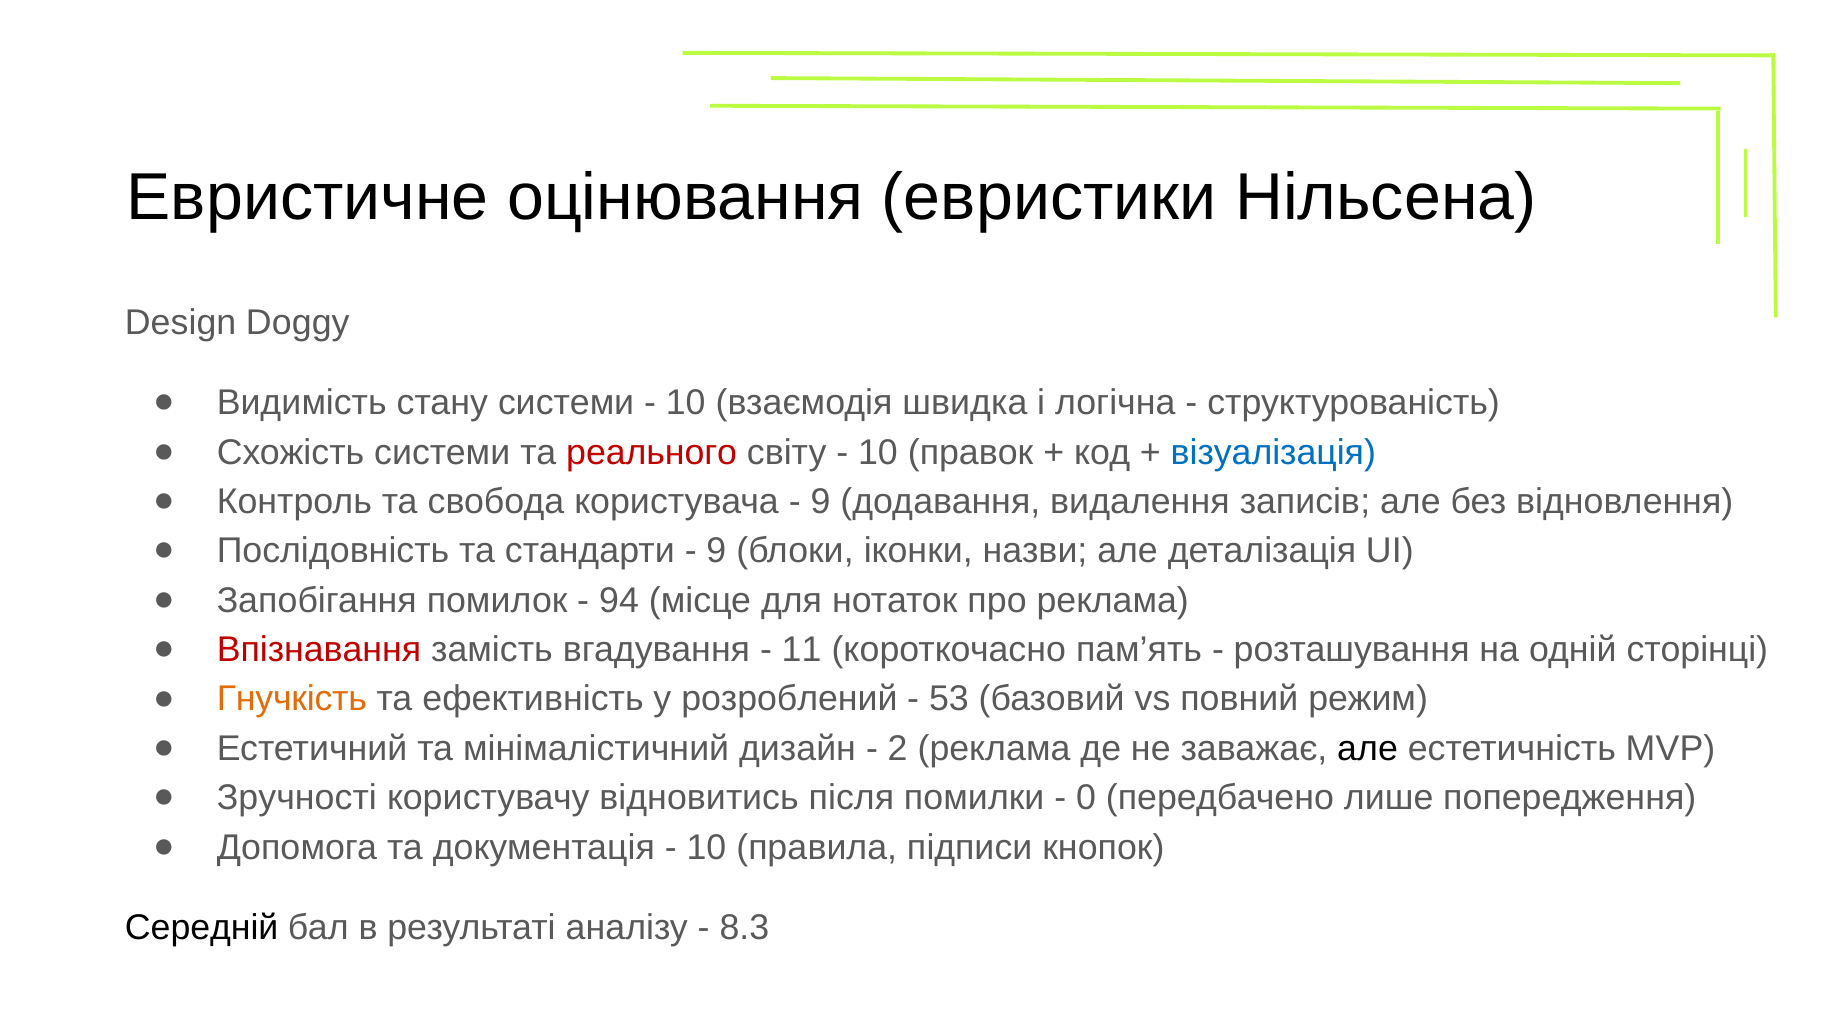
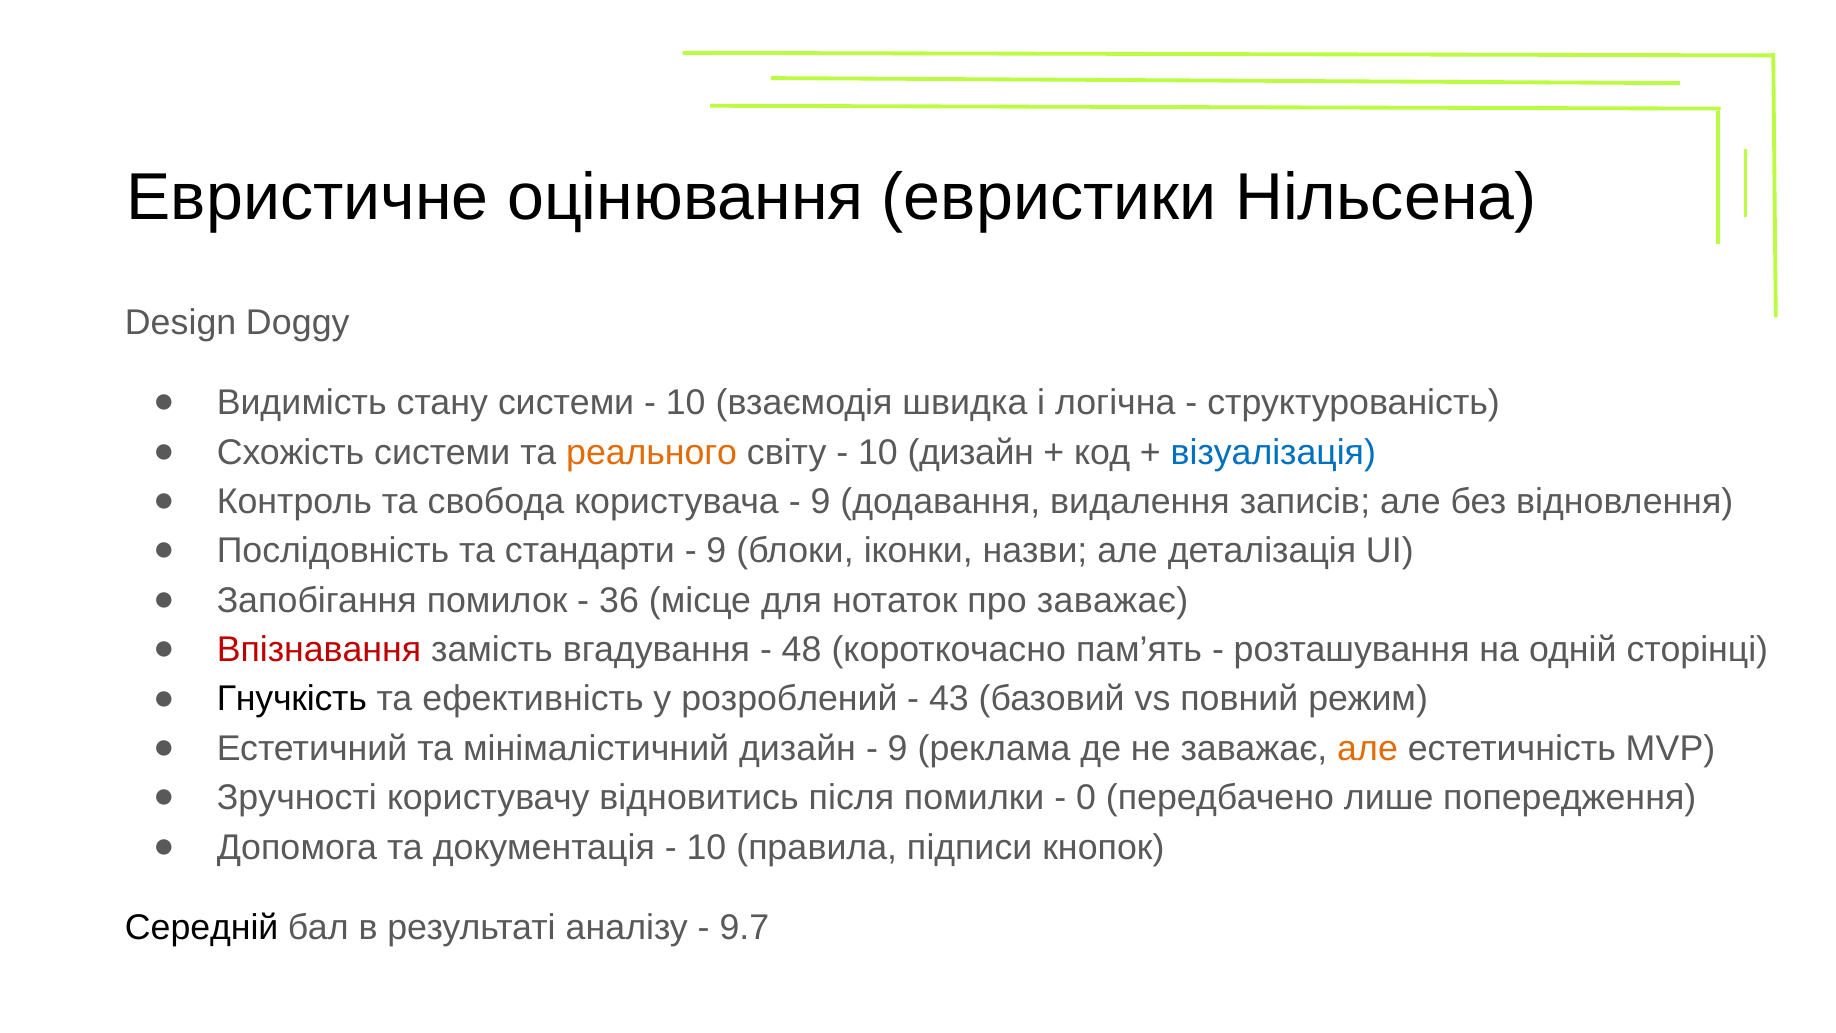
реального colour: red -> orange
10 правок: правок -> дизайн
94: 94 -> 36
про реклама: реклама -> заважає
11: 11 -> 48
Гнучкість colour: orange -> black
53: 53 -> 43
2 at (898, 748): 2 -> 9
але at (1368, 748) colour: black -> orange
8.3: 8.3 -> 9.7
